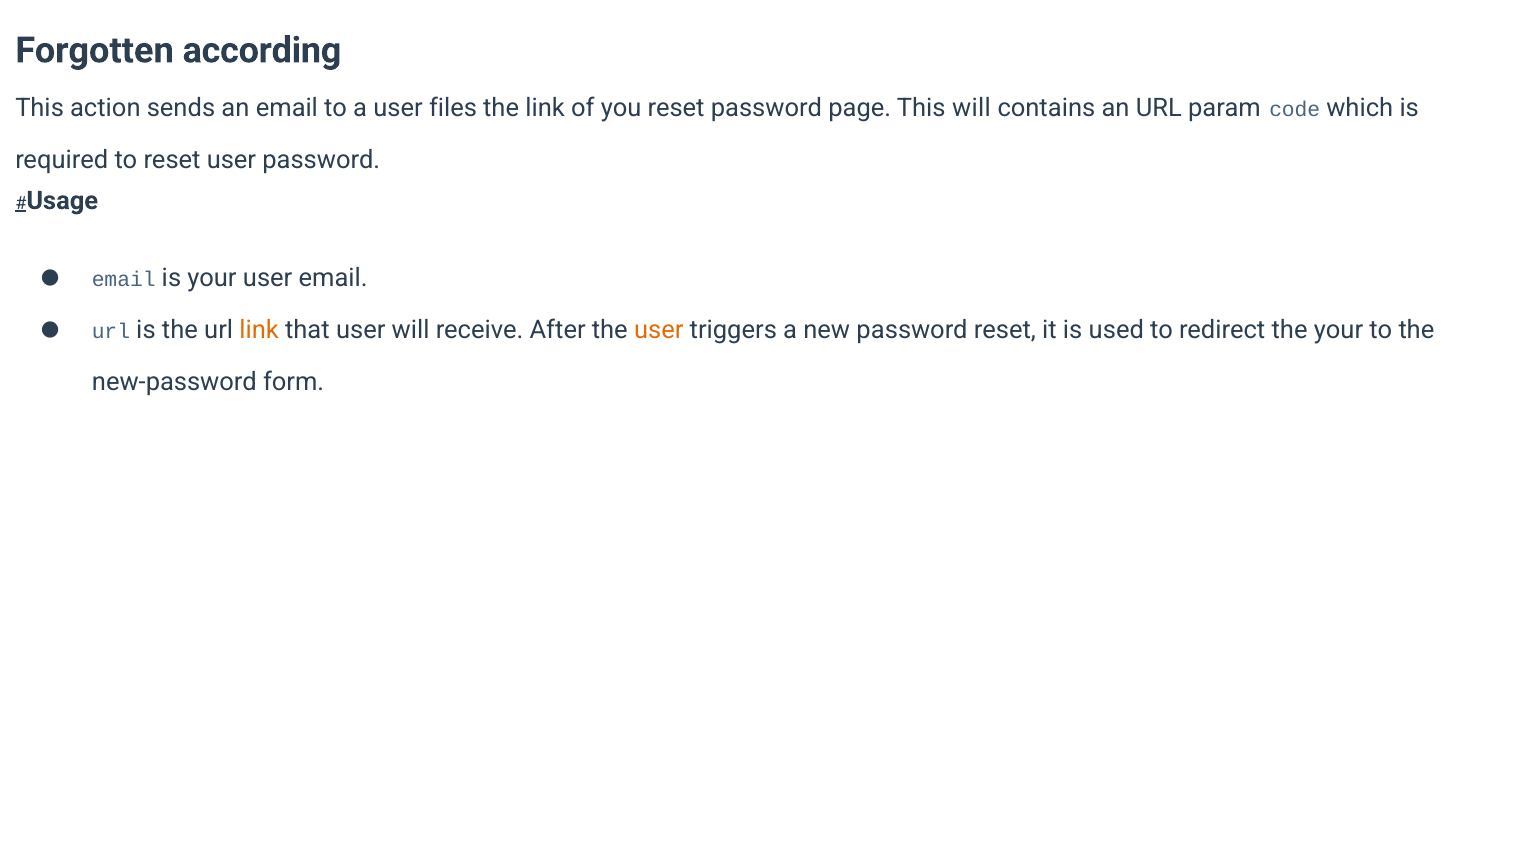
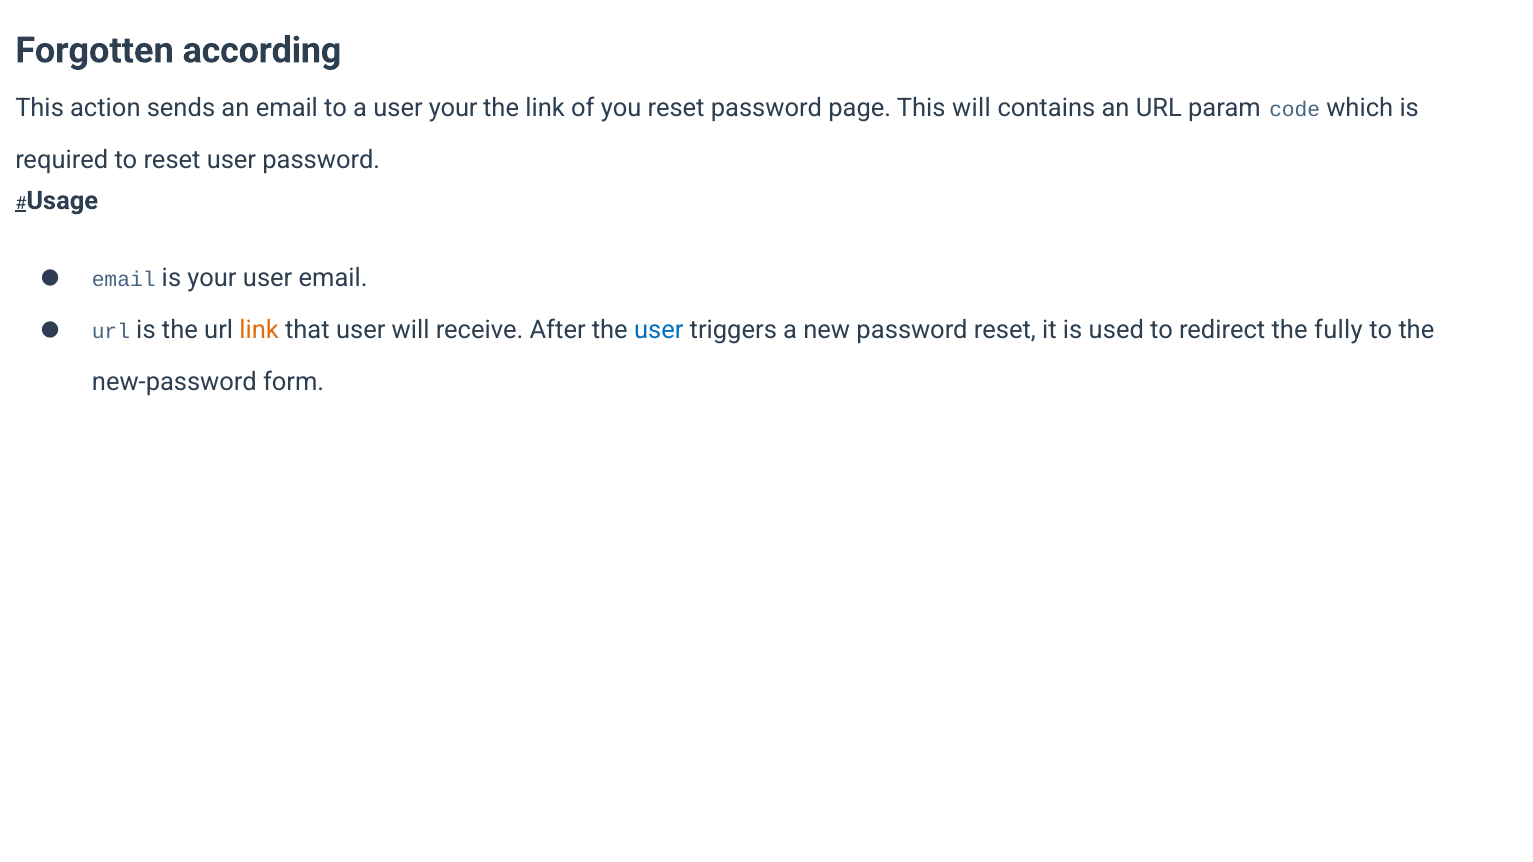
user files: files -> your
user at (659, 330) colour: orange -> blue
the your: your -> fully
